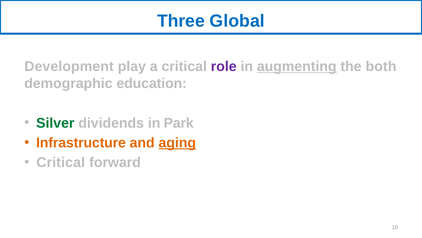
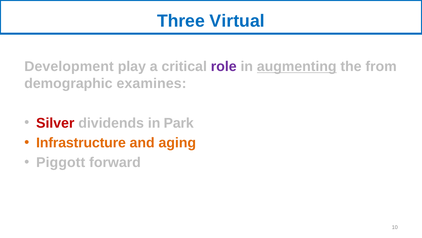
Global: Global -> Virtual
both: both -> from
education: education -> examines
Silver colour: green -> red
aging underline: present -> none
Critical at (61, 162): Critical -> Piggott
